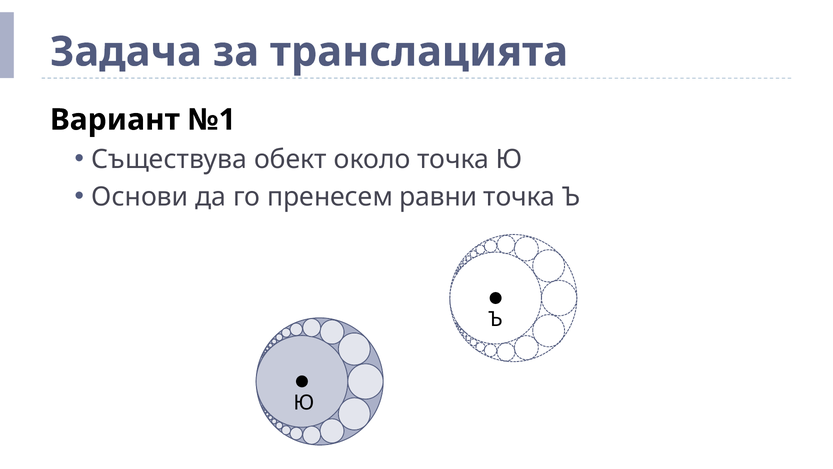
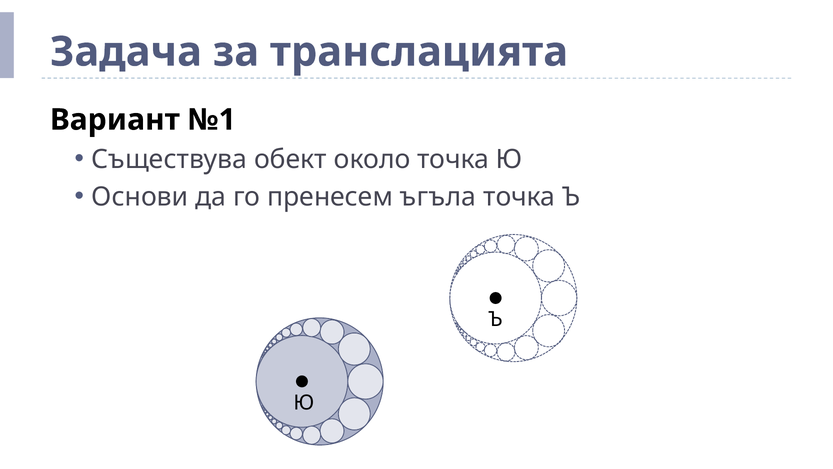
равни: равни -> ъгъла
